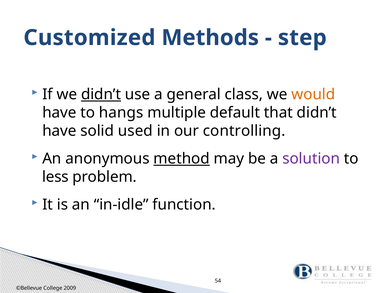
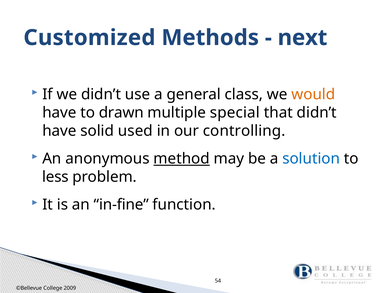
step: step -> next
didn’t at (101, 94) underline: present -> none
hangs: hangs -> drawn
default: default -> special
solution colour: purple -> blue
in-idle: in-idle -> in-fine
